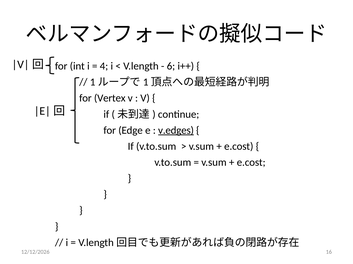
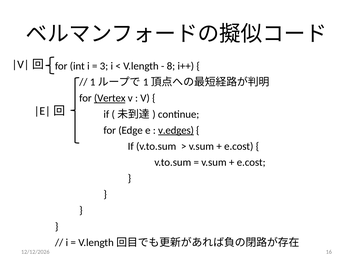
4: 4 -> 3
6: 6 -> 8
Vertex underline: none -> present
